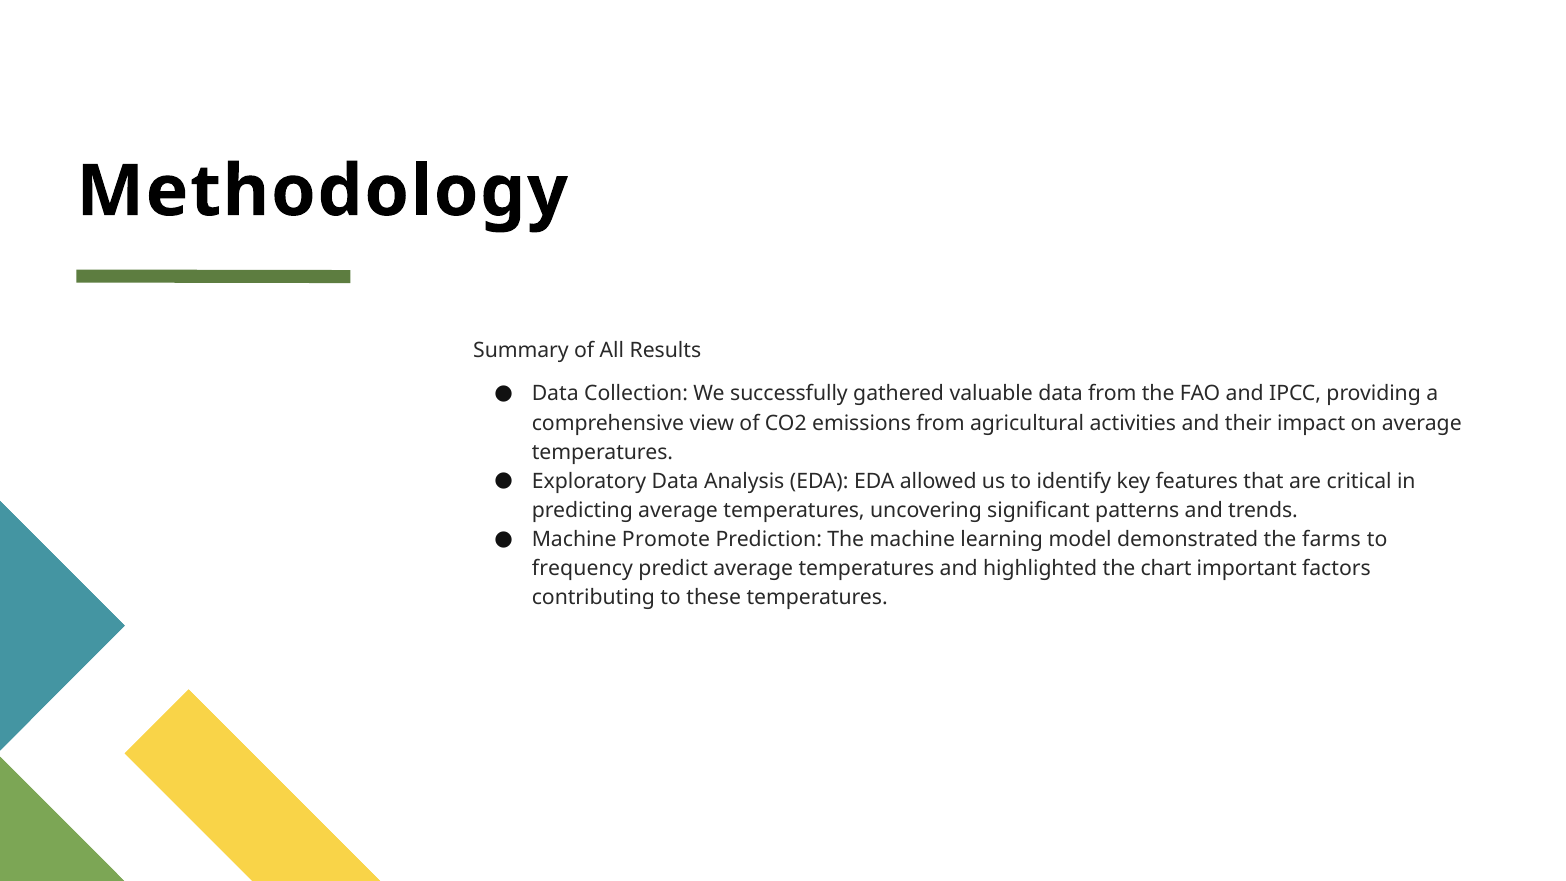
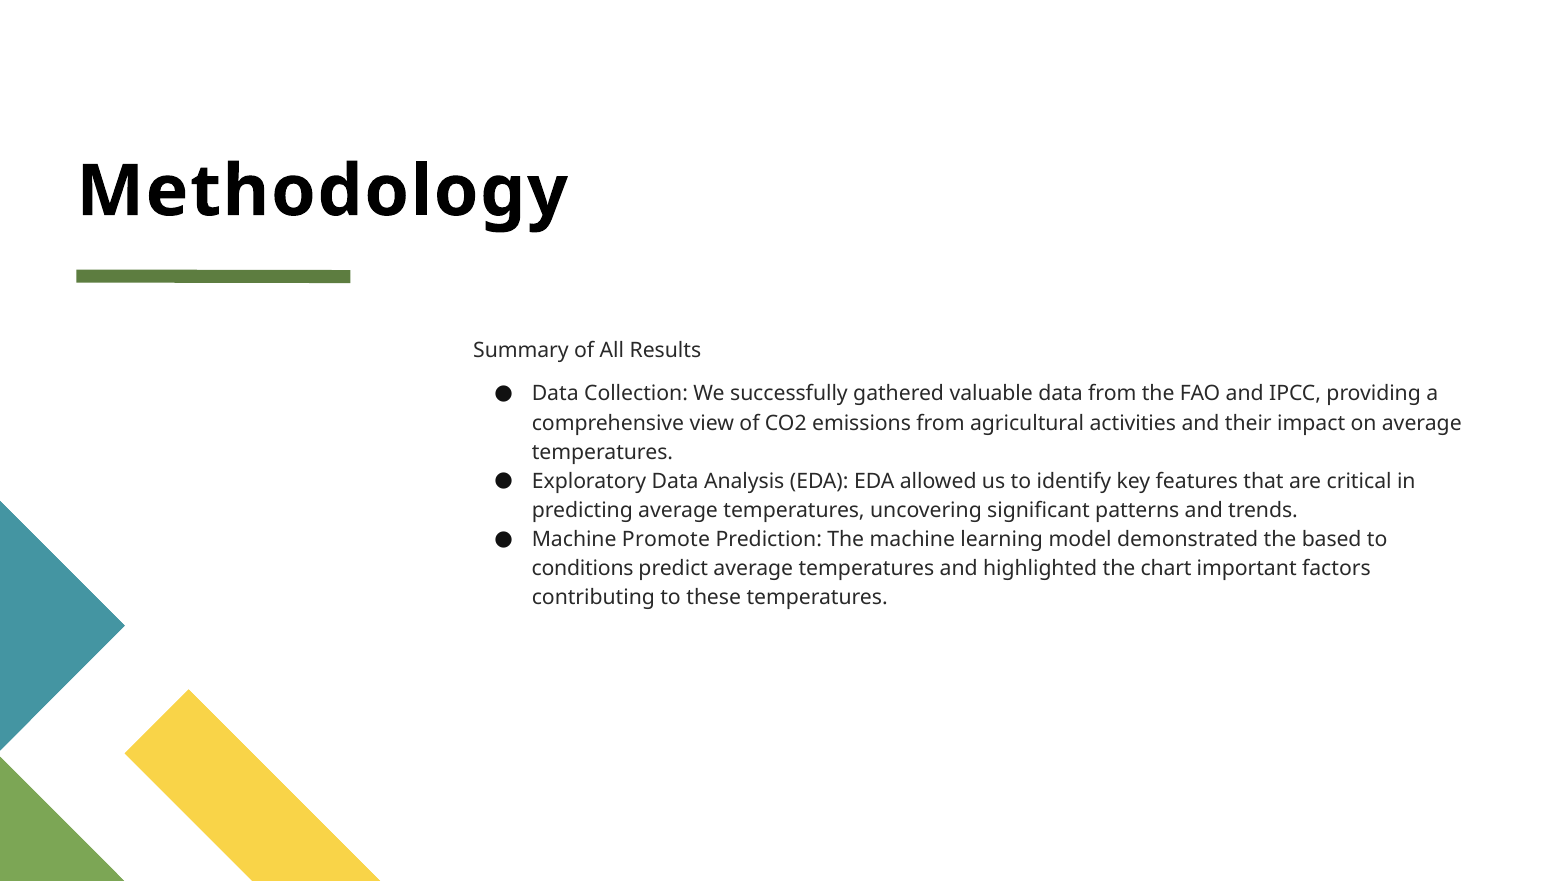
farms: farms -> based
frequency: frequency -> conditions
